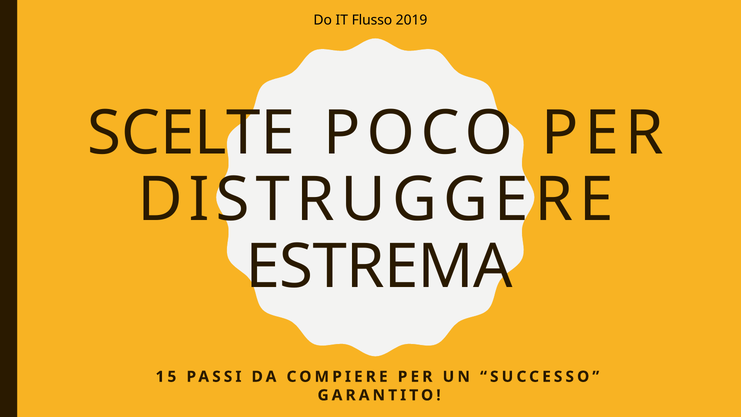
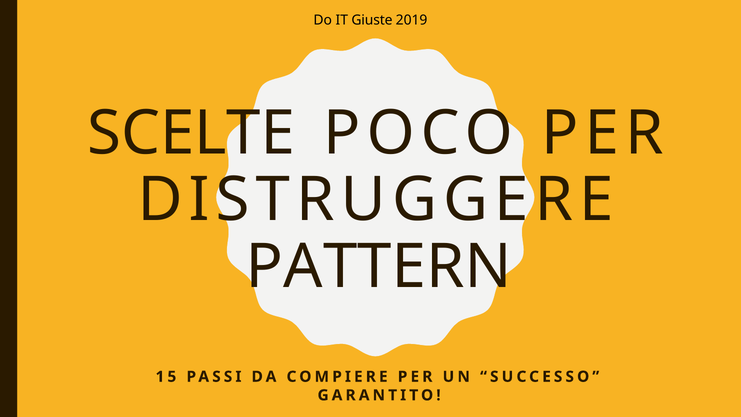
Flusso: Flusso -> Giuste
ESTREMA: ESTREMA -> PATTERN
